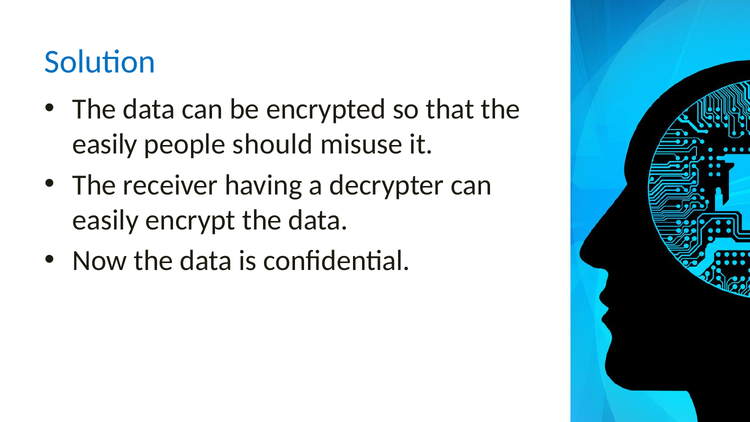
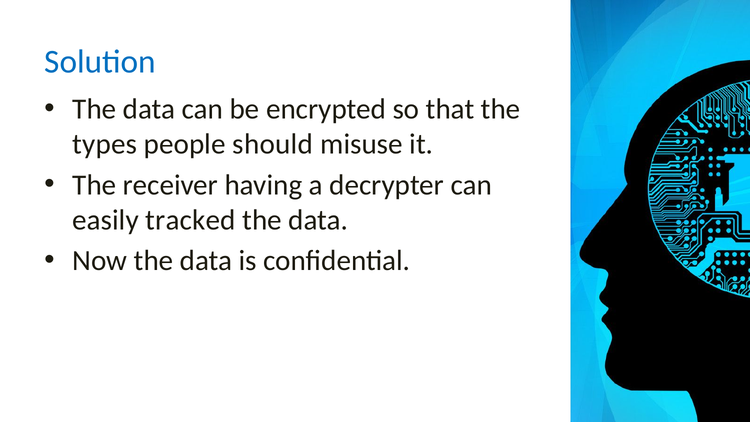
easily at (105, 144): easily -> types
encrypt: encrypt -> tracked
